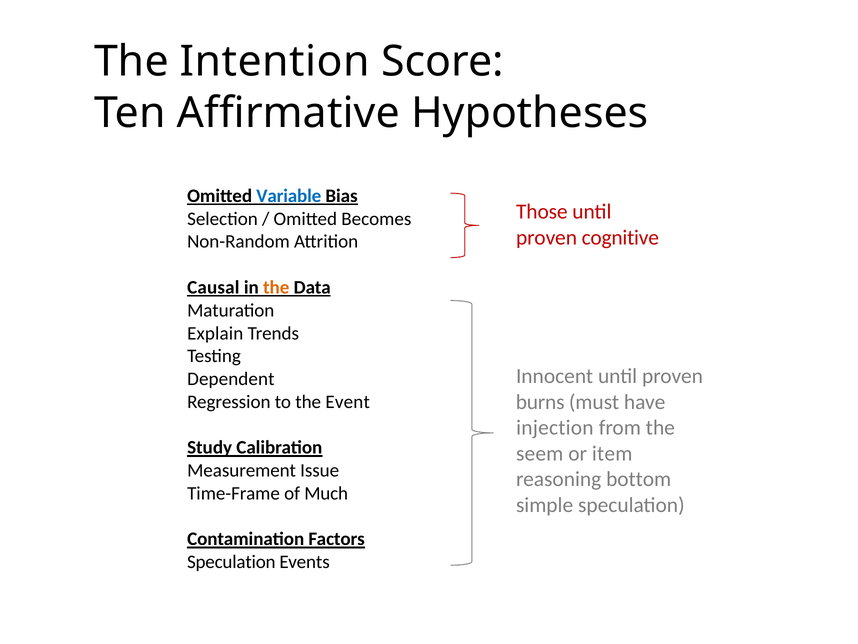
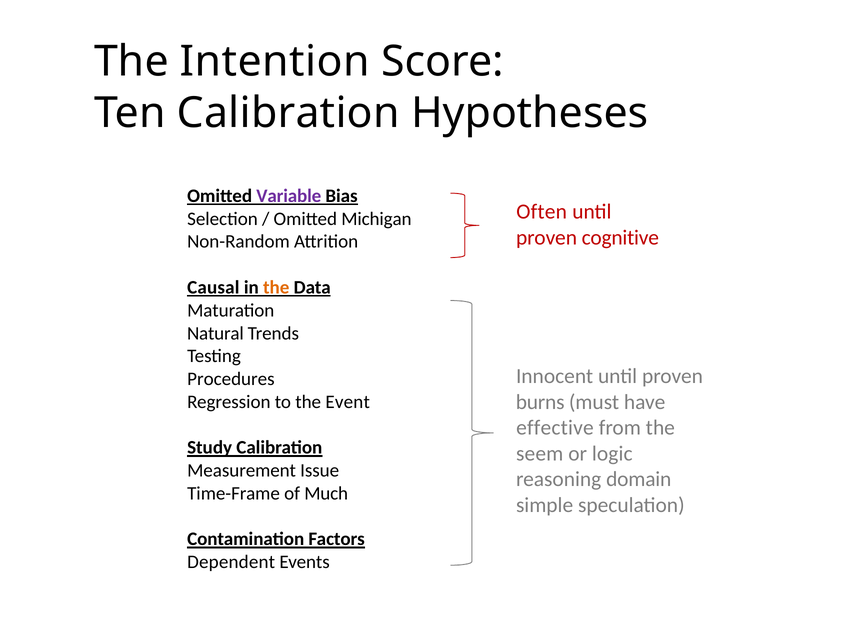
Ten Affirmative: Affirmative -> Calibration
Variable colour: blue -> purple
Those: Those -> Often
Becomes: Becomes -> Michigan
Explain: Explain -> Natural
Dependent: Dependent -> Procedures
injection: injection -> effective
item: item -> logic
bottom: bottom -> domain
Speculation at (231, 562): Speculation -> Dependent
